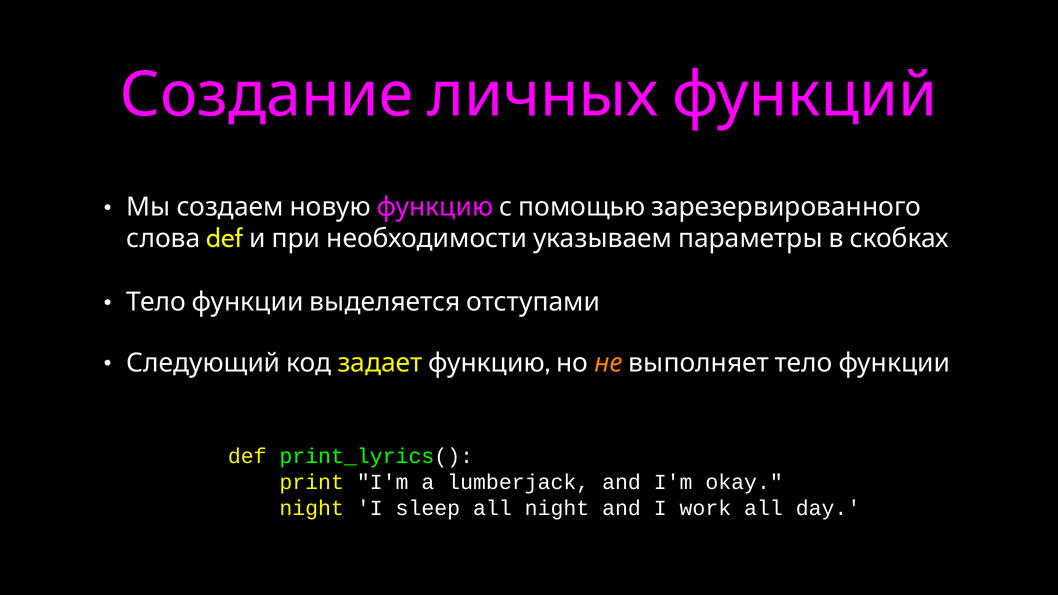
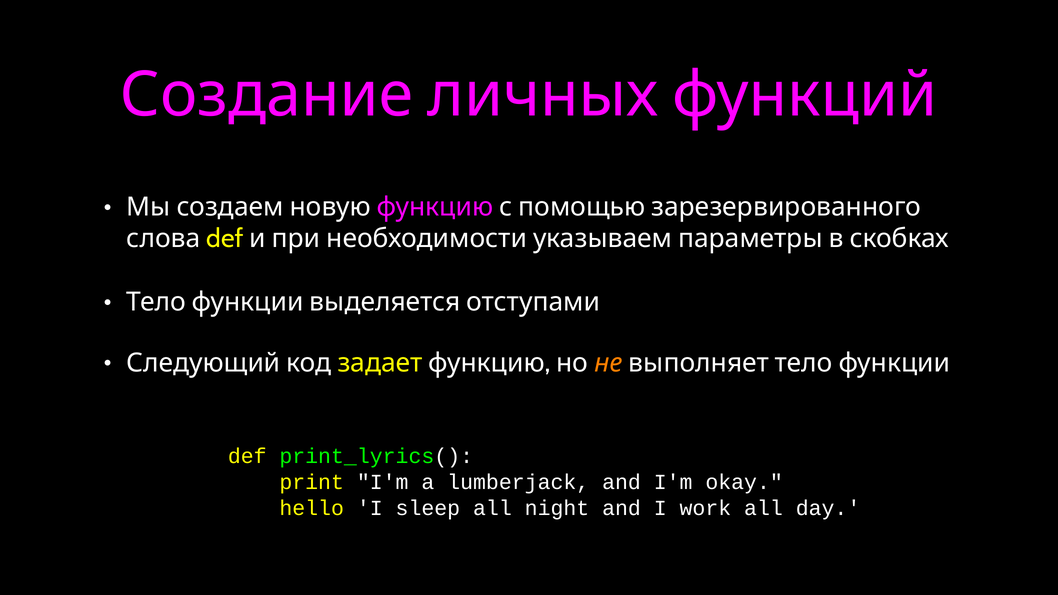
night at (312, 508): night -> hello
